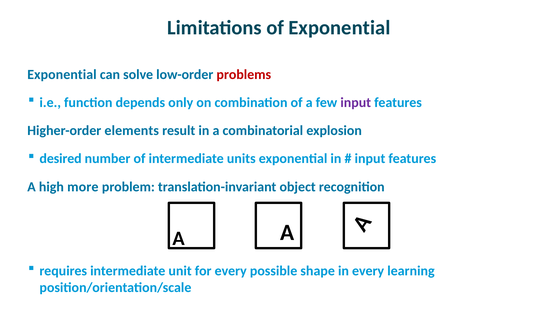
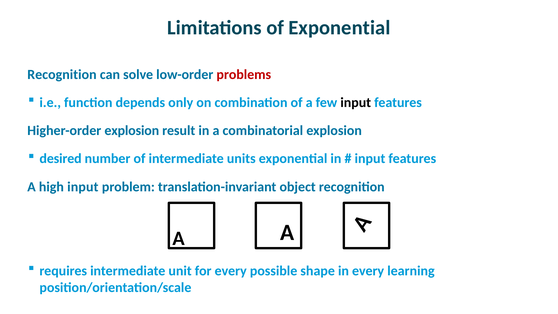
Exponential at (62, 74): Exponential -> Recognition
input at (356, 102) colour: purple -> black
Higher-order elements: elements -> explosion
high more: more -> input
